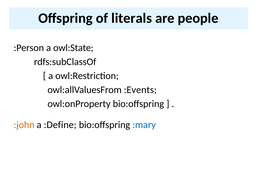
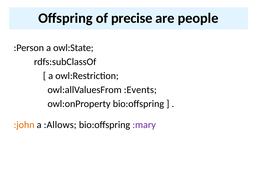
literals: literals -> precise
:Define: :Define -> :Allows
:mary colour: blue -> purple
